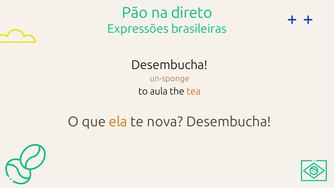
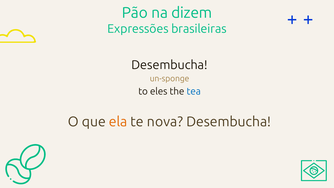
direto: direto -> dizem
aula: aula -> eles
tea colour: orange -> blue
